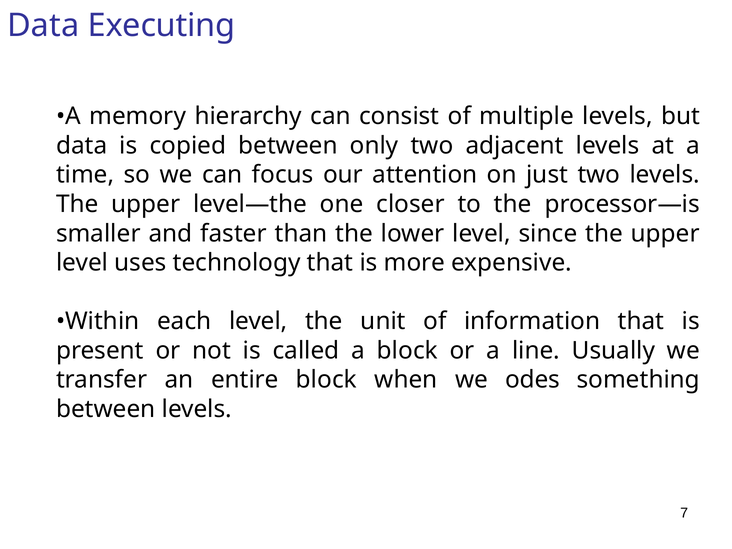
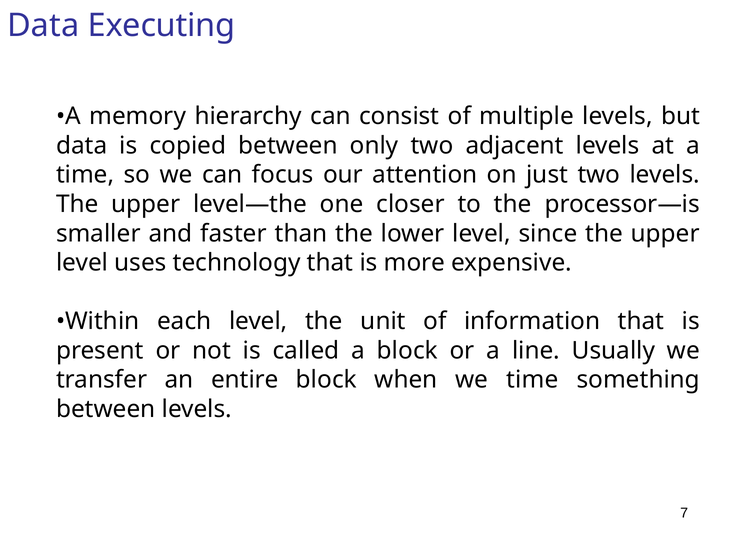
we odes: odes -> time
